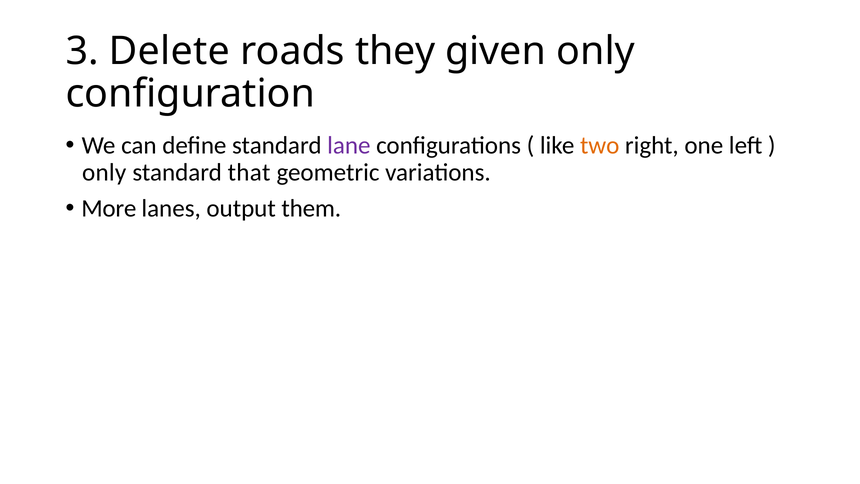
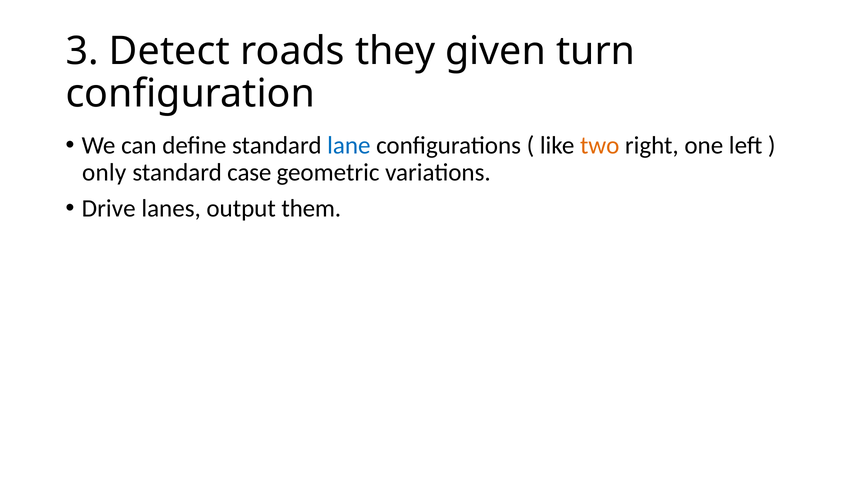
Delete: Delete -> Detect
given only: only -> turn
lane colour: purple -> blue
that: that -> case
More: More -> Drive
